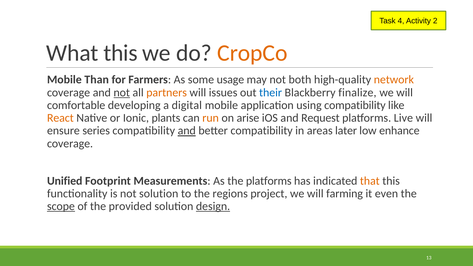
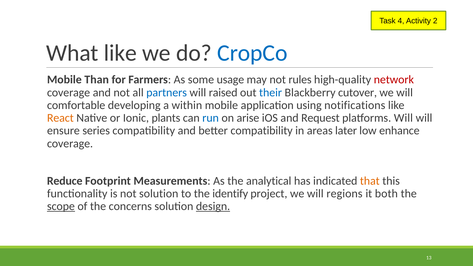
What this: this -> like
CropCo colour: orange -> blue
both: both -> rules
network colour: orange -> red
not at (122, 92) underline: present -> none
partners colour: orange -> blue
issues: issues -> raised
finalize: finalize -> cutover
digital: digital -> within
using compatibility: compatibility -> notifications
run colour: orange -> blue
platforms Live: Live -> Will
and at (187, 131) underline: present -> none
Unified: Unified -> Reduce
the platforms: platforms -> analytical
regions: regions -> identify
farming: farming -> regions
even: even -> both
provided: provided -> concerns
